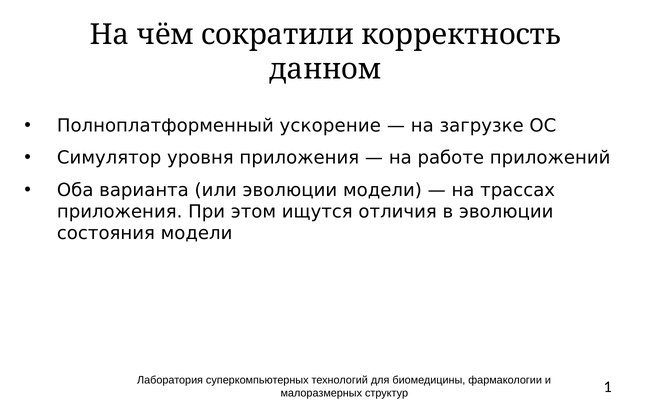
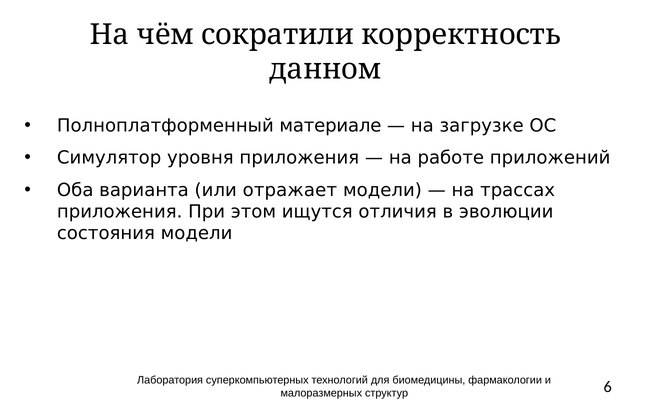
ускорение: ускорение -> материале
или эволюции: эволюции -> отражает
1: 1 -> 6
